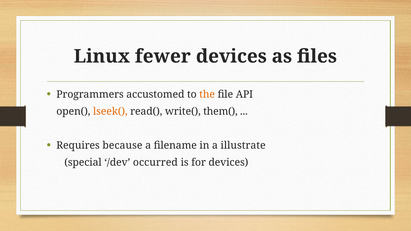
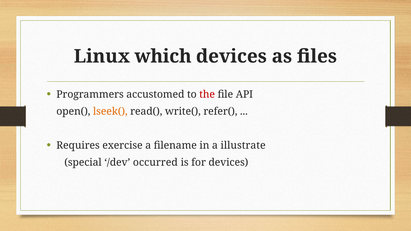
fewer: fewer -> which
the colour: orange -> red
them(: them( -> refer(
because: because -> exercise
